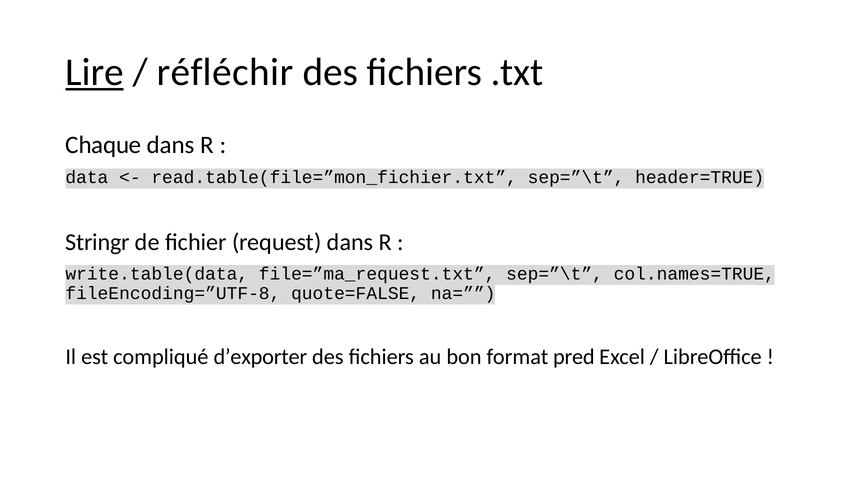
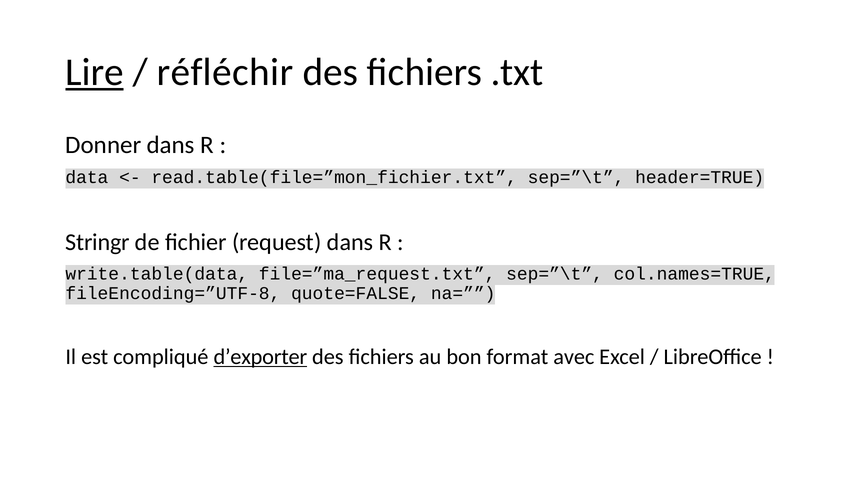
Chaque: Chaque -> Donner
d’exporter underline: none -> present
pred: pred -> avec
